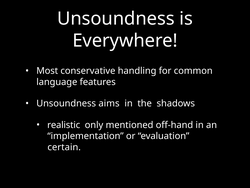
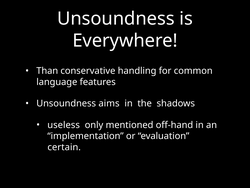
Most: Most -> Than
realistic: realistic -> useless
